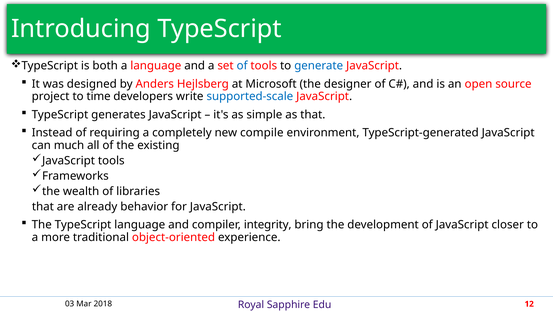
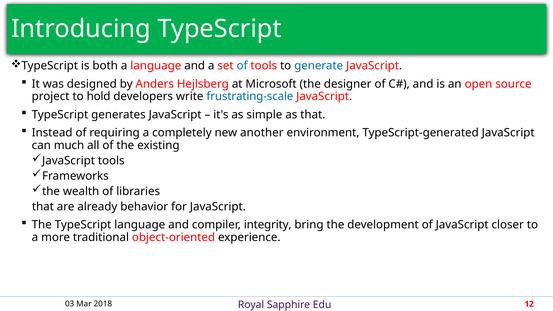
time: time -> hold
supported-scale: supported-scale -> frustrating-scale
compile: compile -> another
